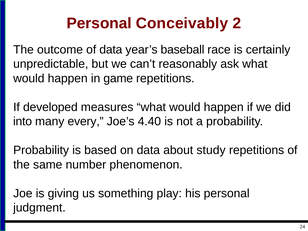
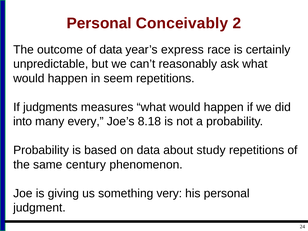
baseball: baseball -> express
game: game -> seem
developed: developed -> judgments
4.40: 4.40 -> 8.18
number: number -> century
play: play -> very
